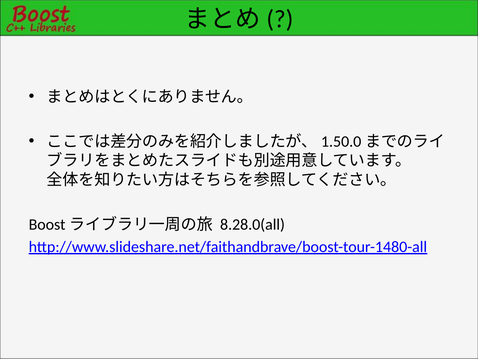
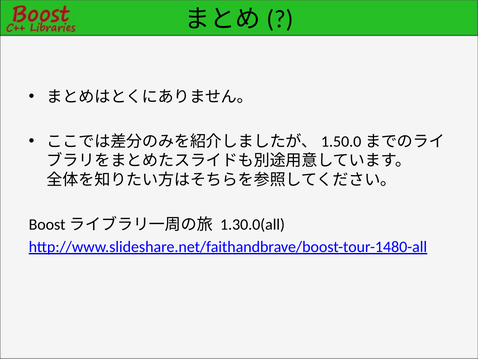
8.28.0(all: 8.28.0(all -> 1.30.0(all
